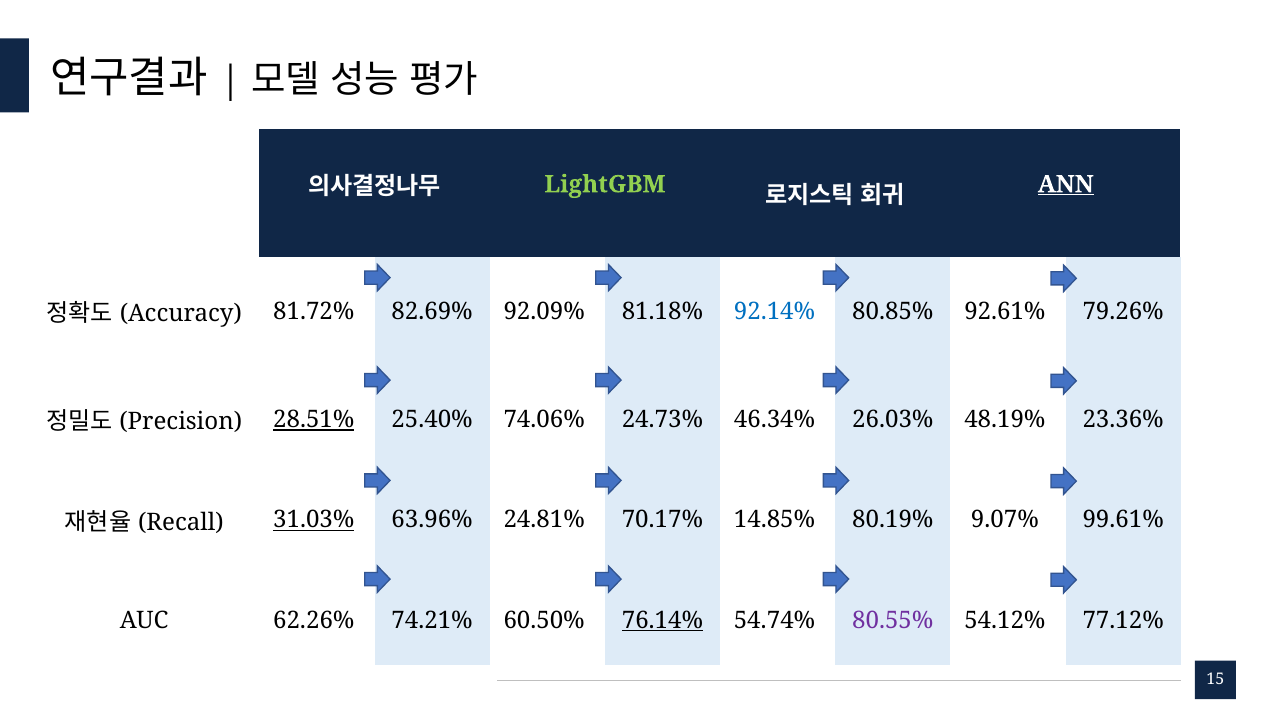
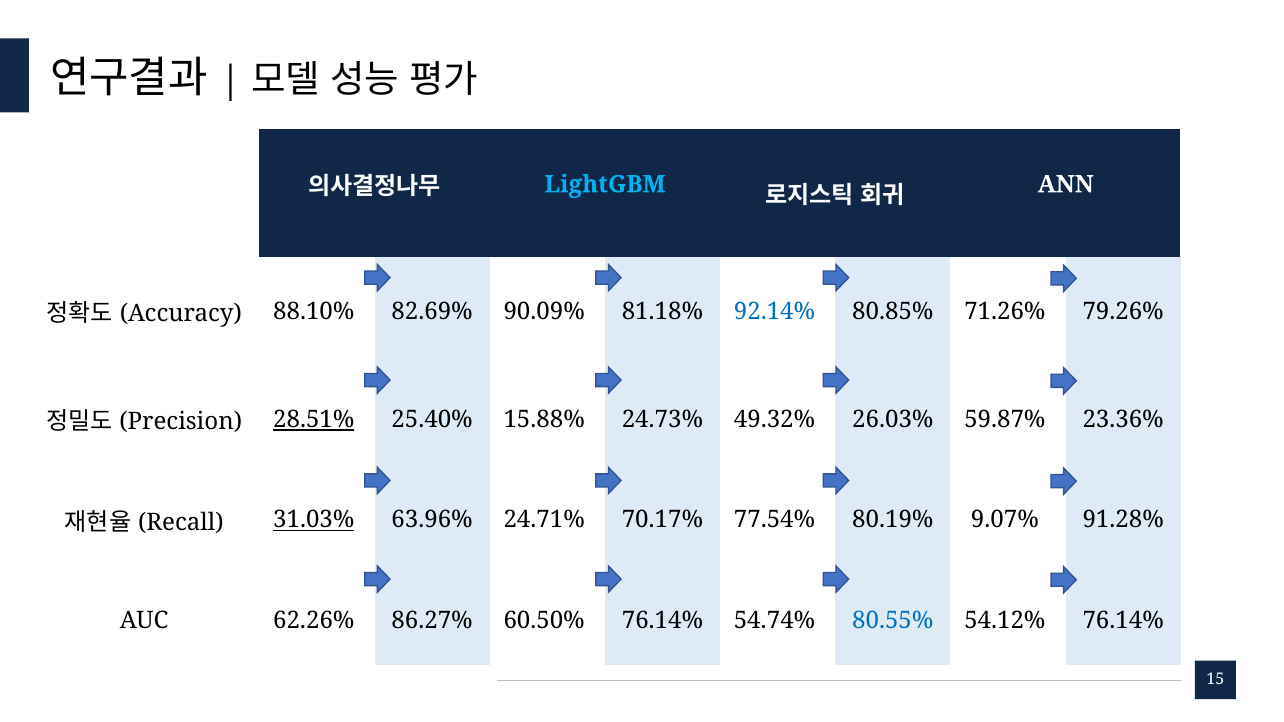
LightGBM colour: light green -> light blue
ANN underline: present -> none
81.72%: 81.72% -> 88.10%
92.09%: 92.09% -> 90.09%
92.61%: 92.61% -> 71.26%
74.06%: 74.06% -> 15.88%
46.34%: 46.34% -> 49.32%
48.19%: 48.19% -> 59.87%
24.81%: 24.81% -> 24.71%
14.85%: 14.85% -> 77.54%
99.61%: 99.61% -> 91.28%
74.21%: 74.21% -> 86.27%
76.14% at (662, 621) underline: present -> none
80.55% colour: purple -> blue
54.12% 77.12%: 77.12% -> 76.14%
